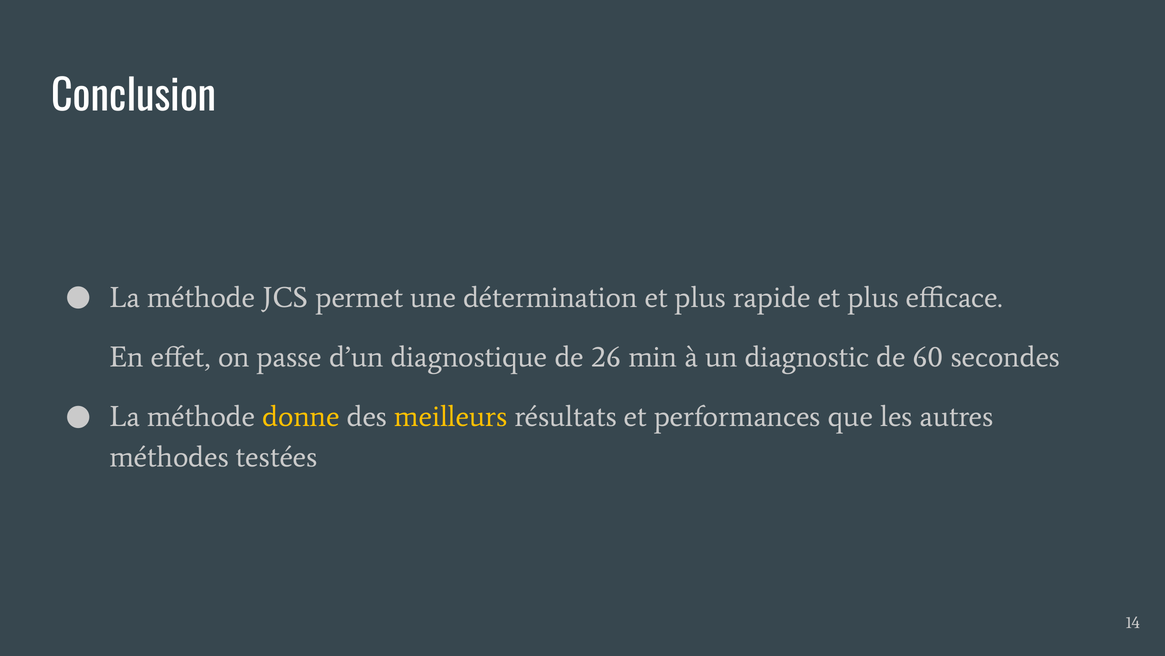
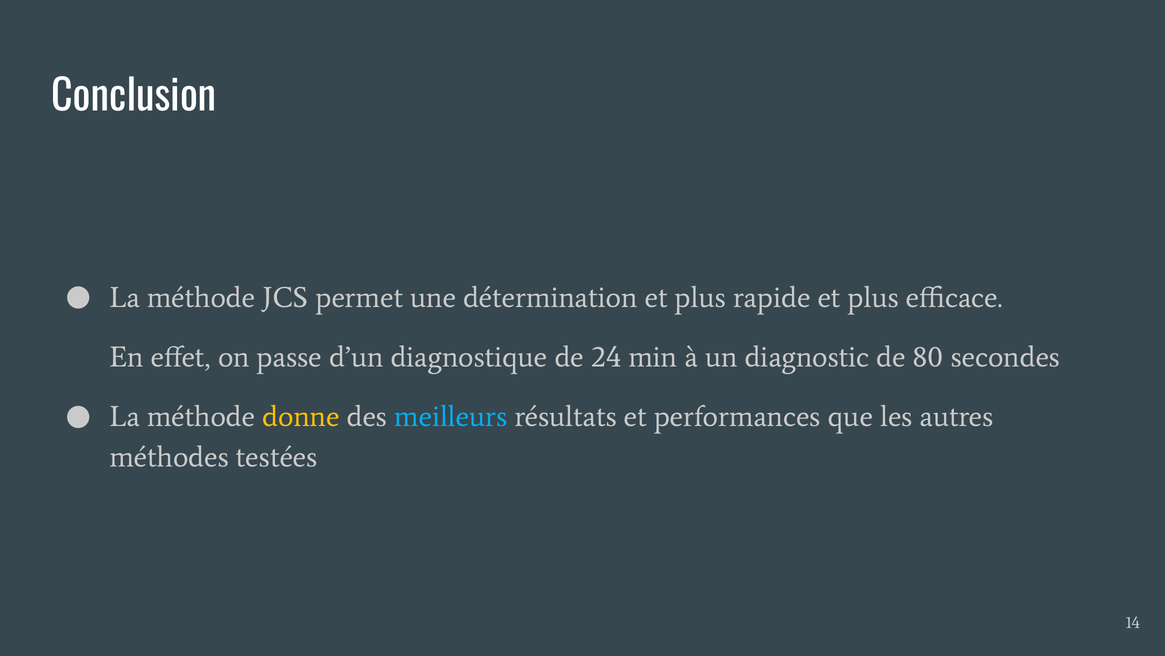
26: 26 -> 24
60: 60 -> 80
meilleurs colour: yellow -> light blue
